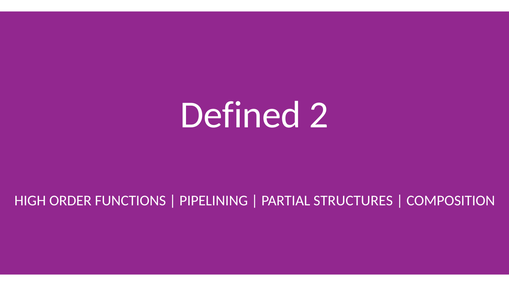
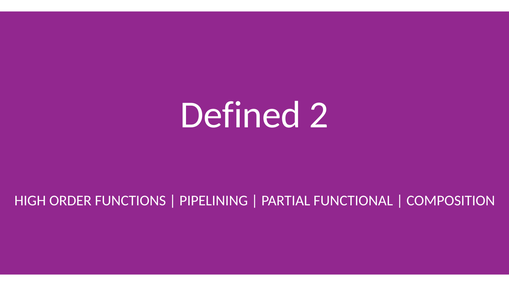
STRUCTURES: STRUCTURES -> FUNCTIONAL
